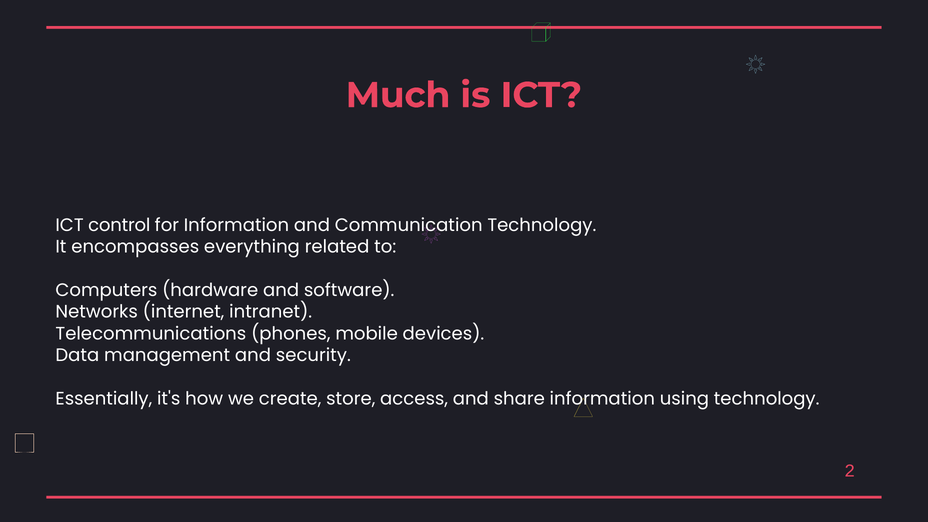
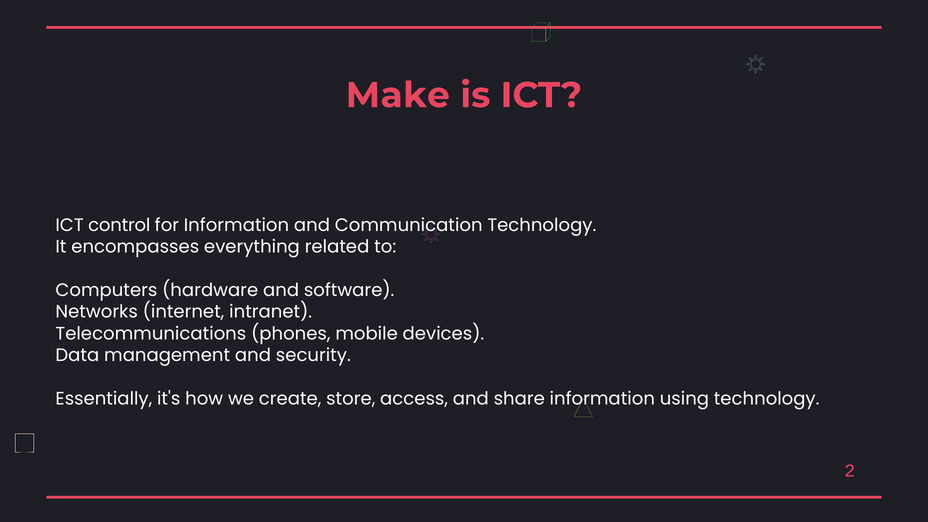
Much: Much -> Make
